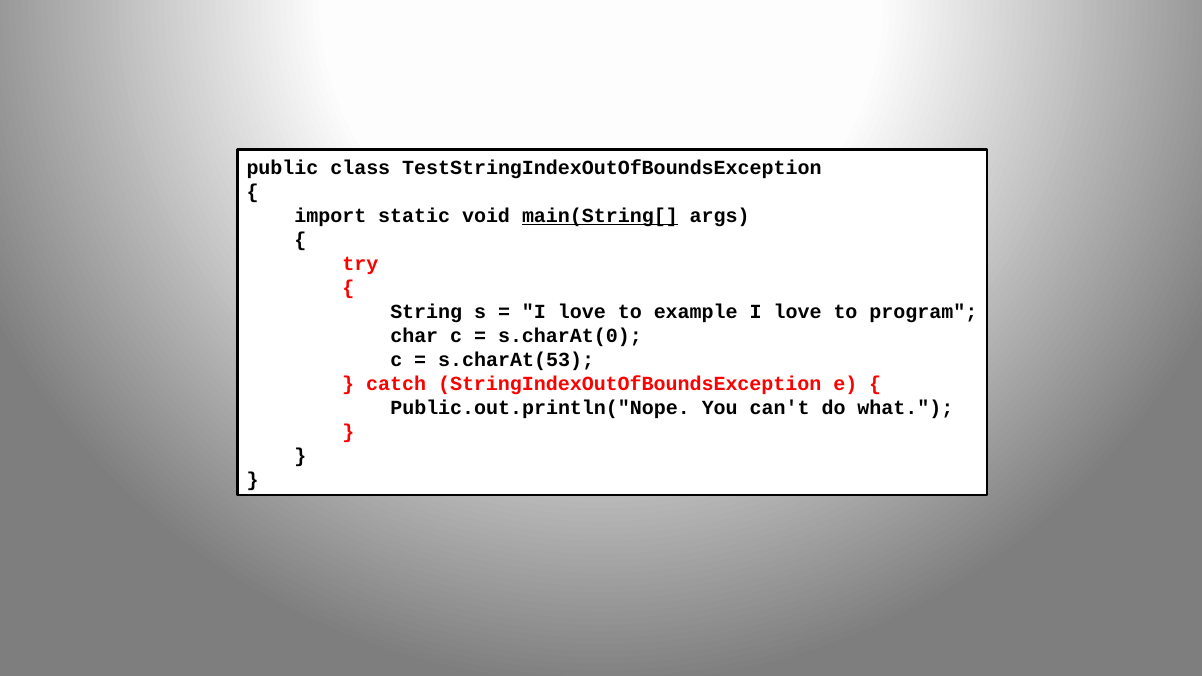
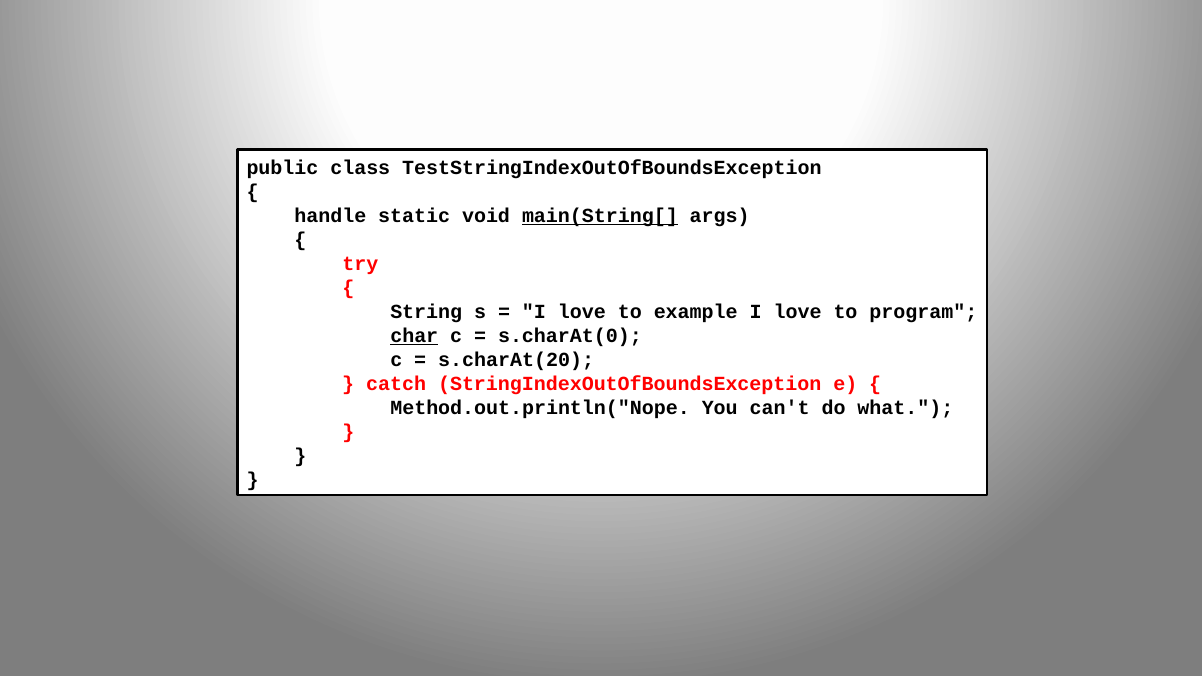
import: import -> handle
char underline: none -> present
s.charAt(53: s.charAt(53 -> s.charAt(20
Public.out.println("Nope: Public.out.println("Nope -> Method.out.println("Nope
